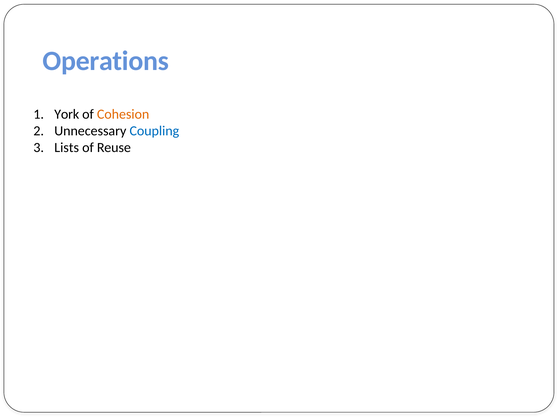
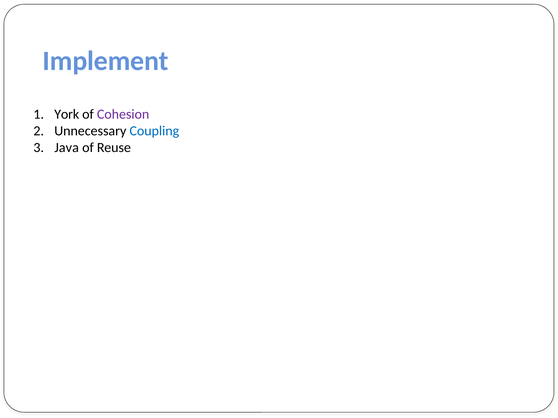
Operations: Operations -> Implement
Cohesion colour: orange -> purple
Lists: Lists -> Java
